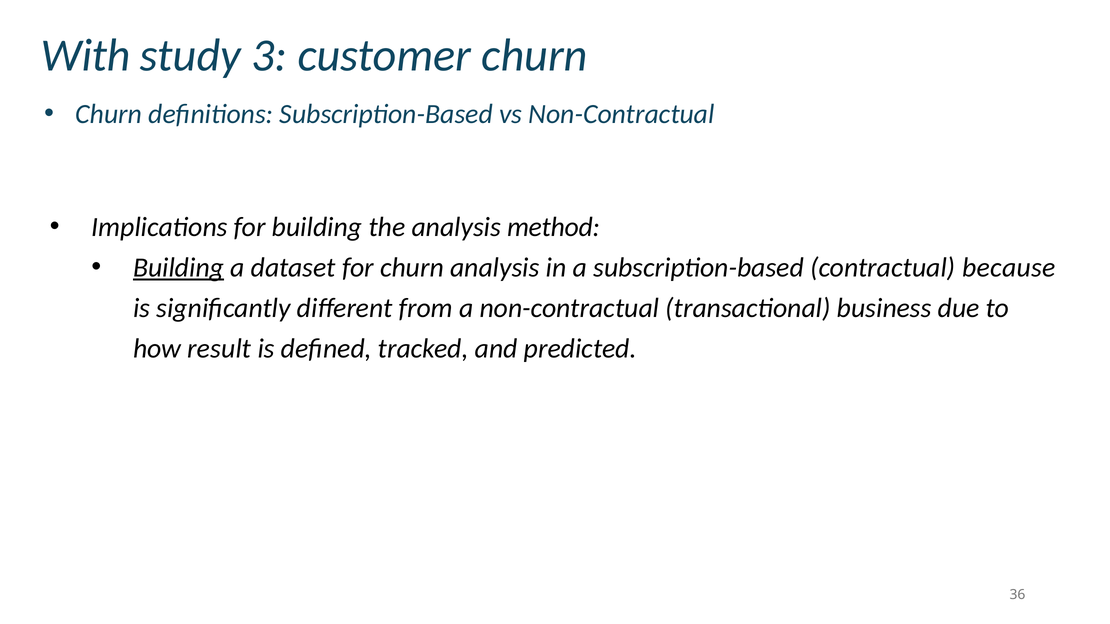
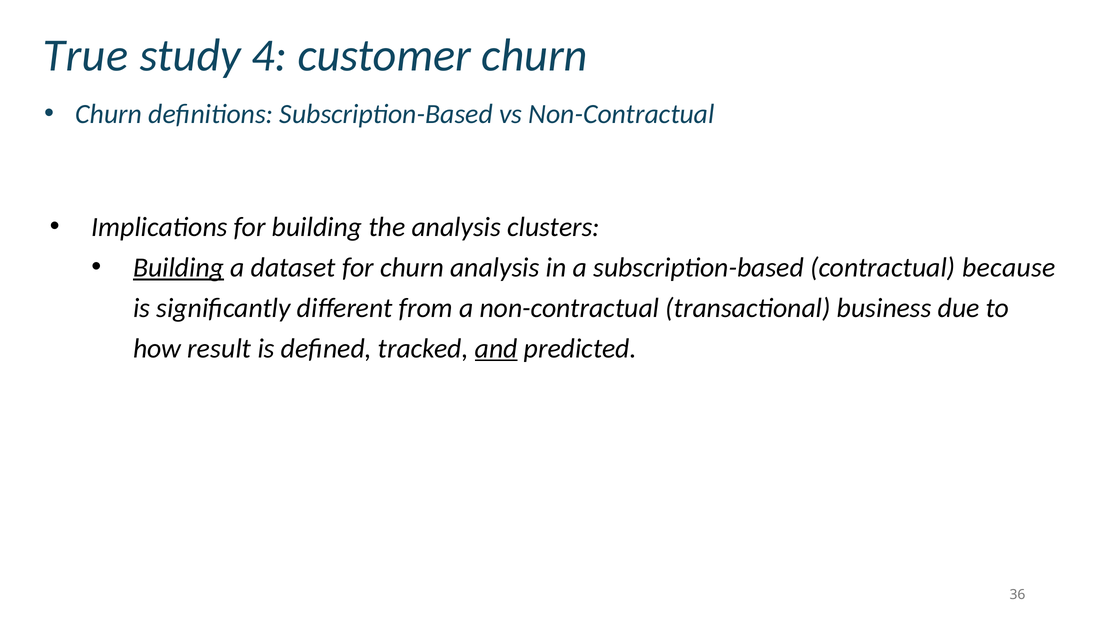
With: With -> True
3: 3 -> 4
method: method -> clusters
and underline: none -> present
